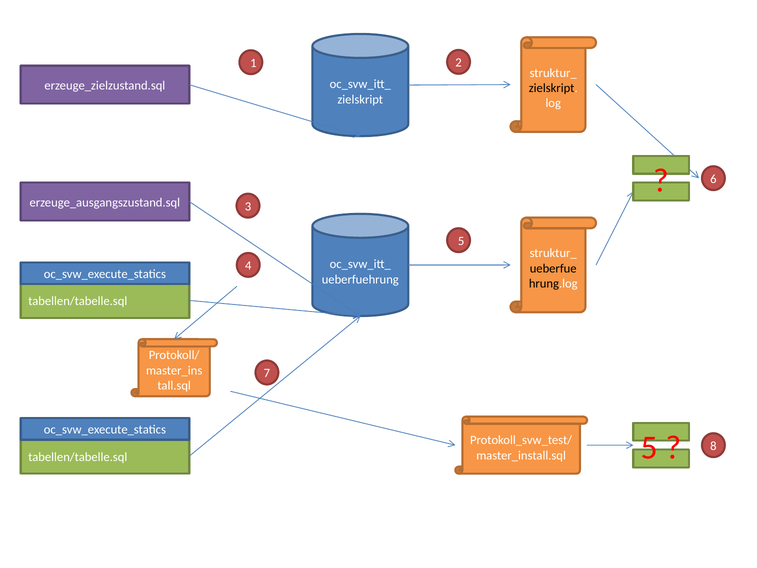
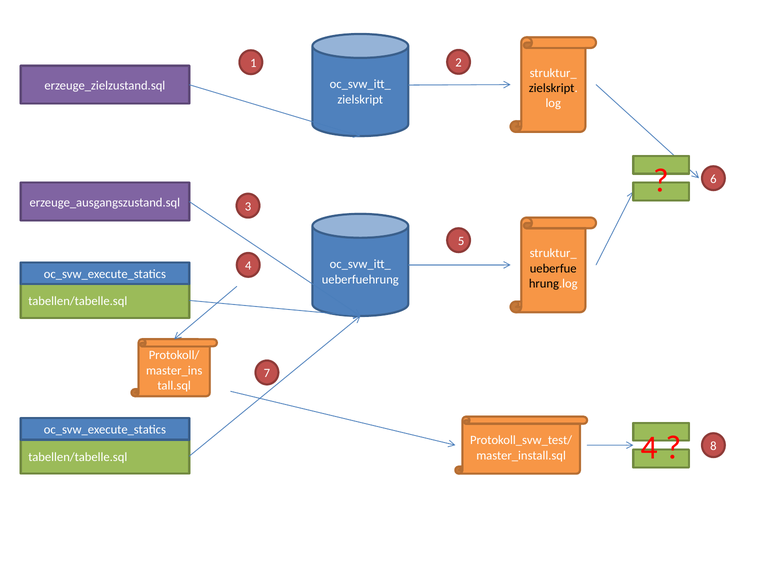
5 at (649, 447): 5 -> 4
